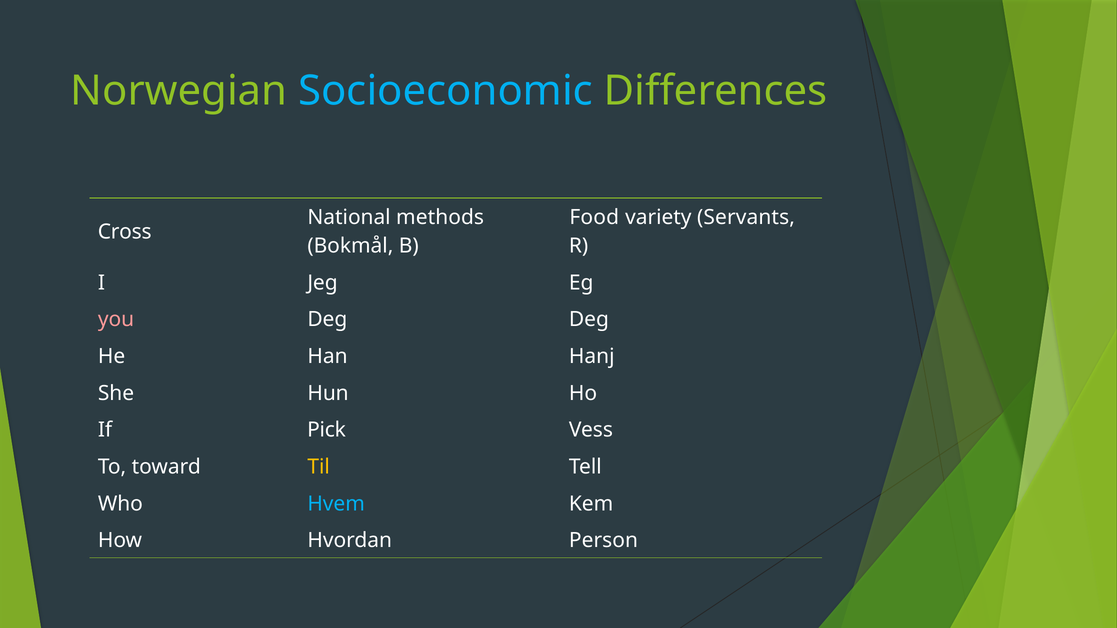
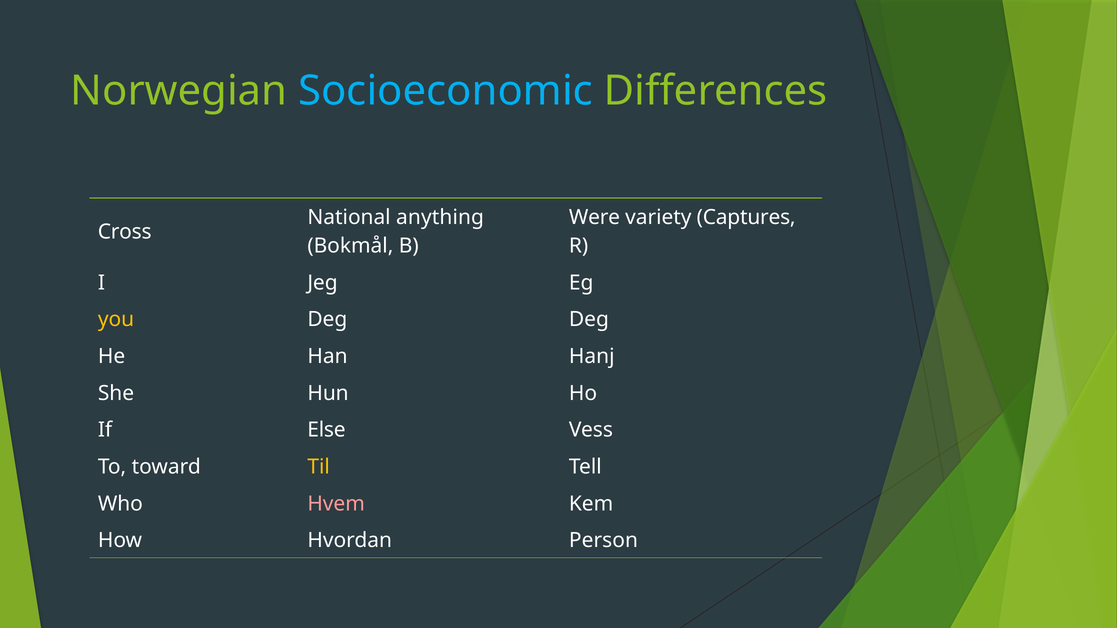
methods: methods -> anything
Food: Food -> Were
Servants: Servants -> Captures
you colour: pink -> yellow
Pick: Pick -> Else
Hvem colour: light blue -> pink
